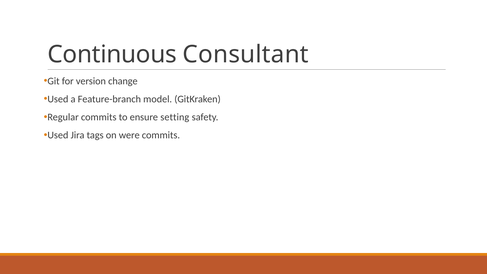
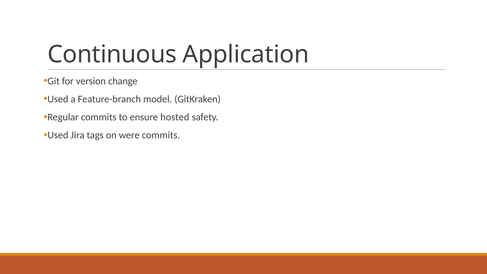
Consultant: Consultant -> Application
setting: setting -> hosted
